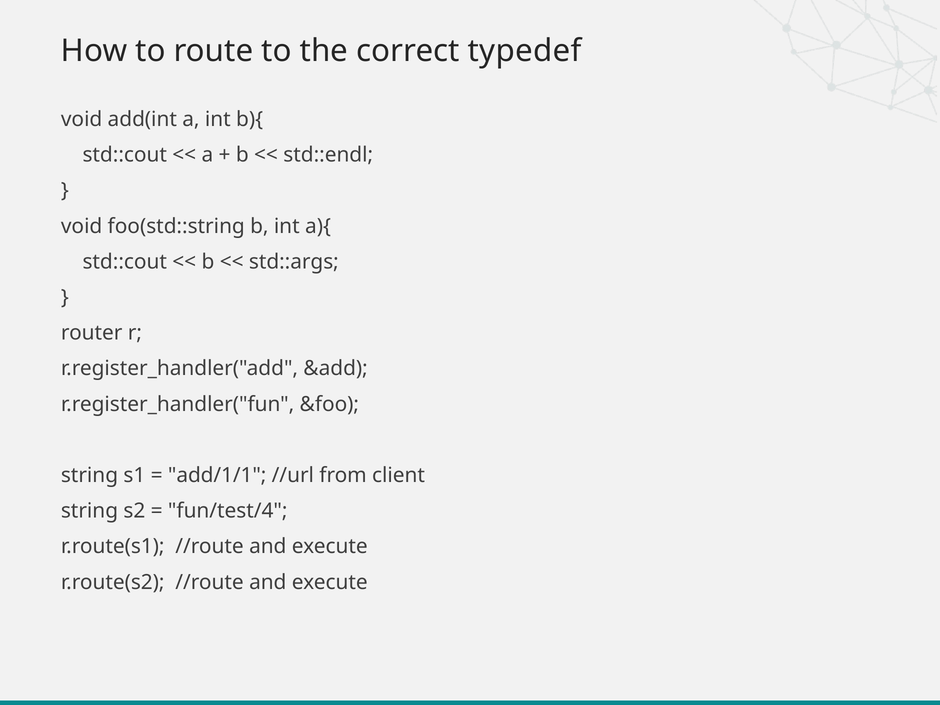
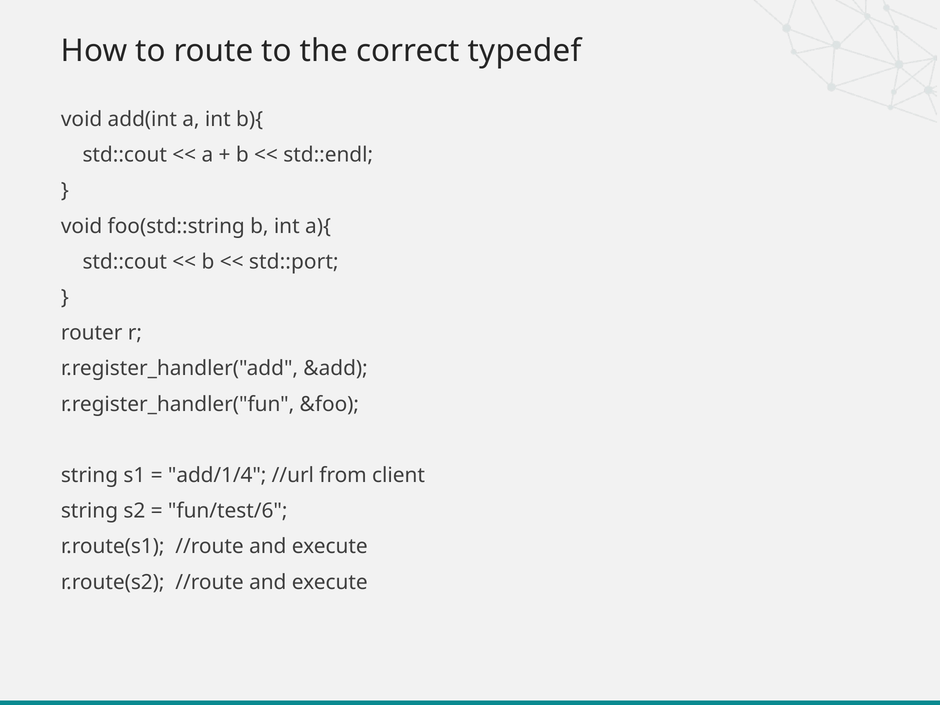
std::args: std::args -> std::port
add/1/1: add/1/1 -> add/1/4
fun/test/4: fun/test/4 -> fun/test/6
